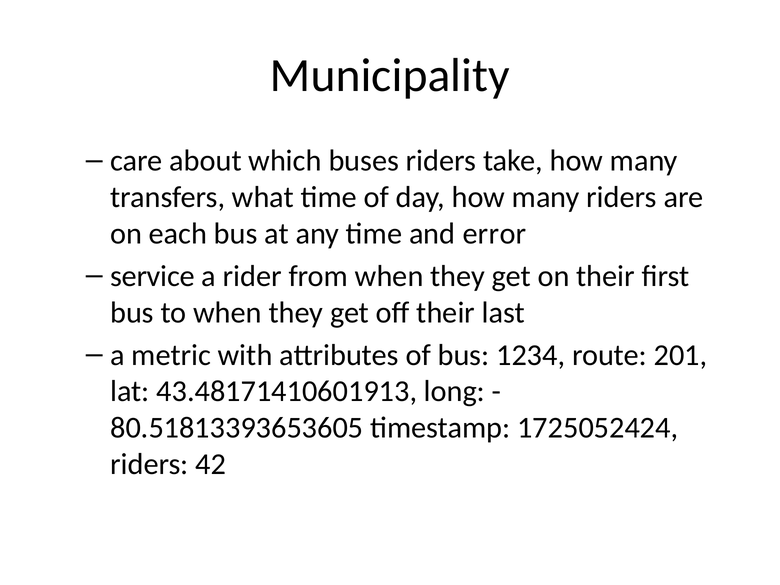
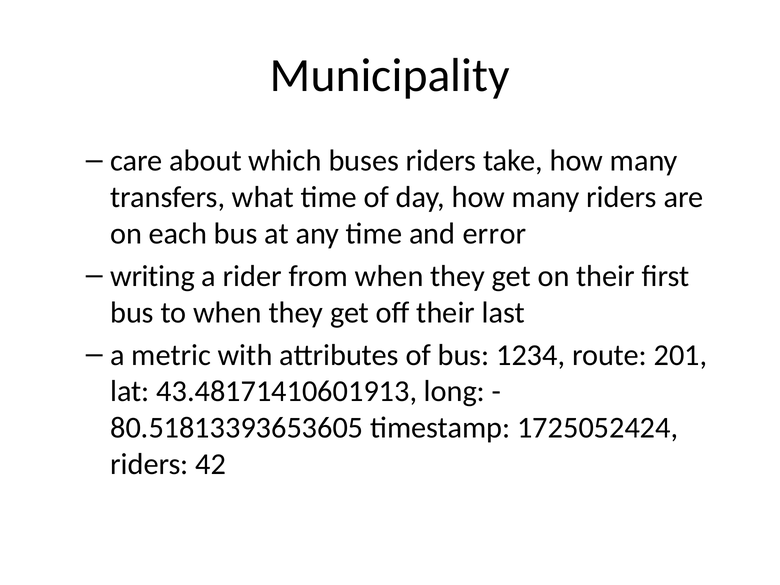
service: service -> writing
